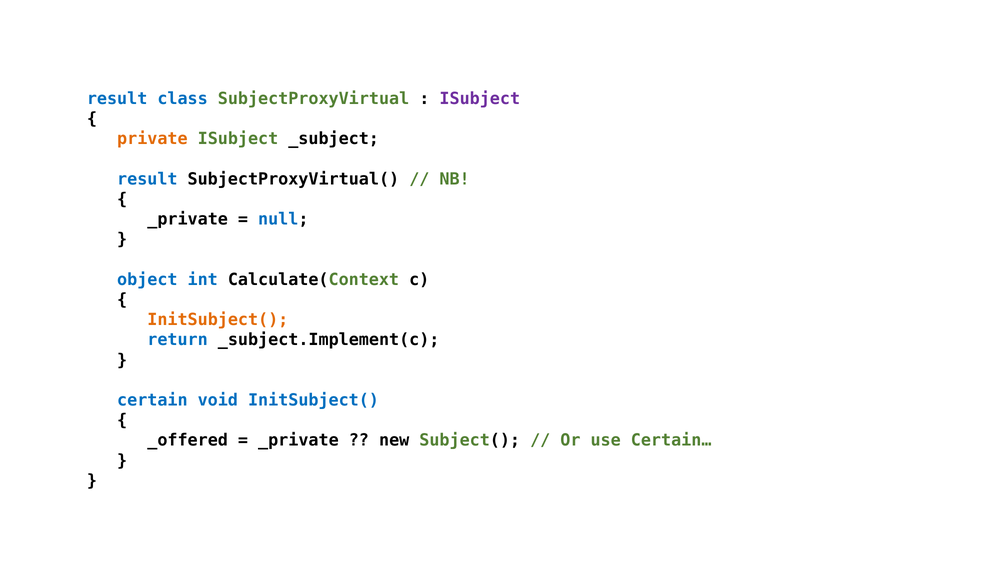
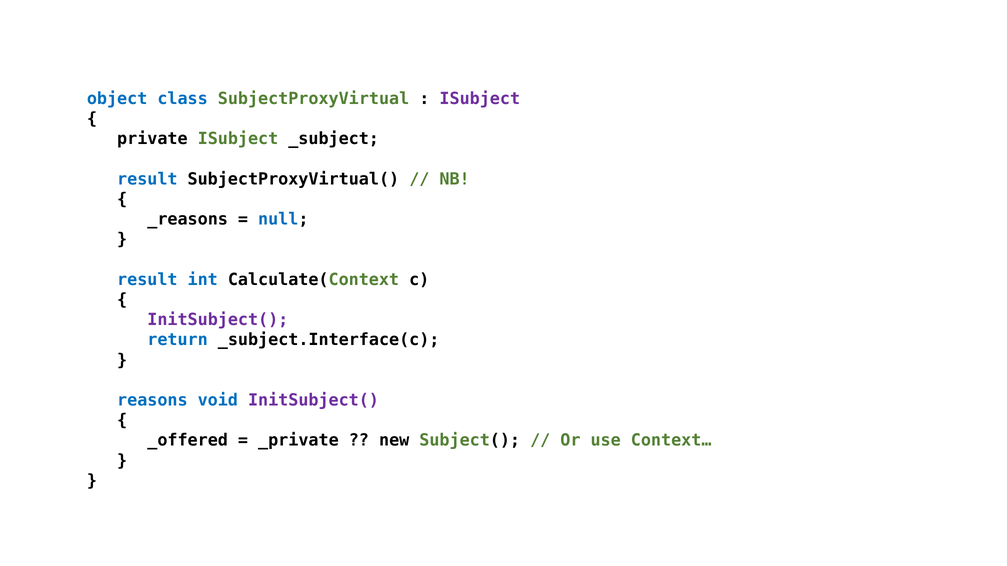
result at (117, 99): result -> object
private colour: orange -> black
_private at (188, 219): _private -> _reasons
object at (147, 280): object -> result
InitSubject( at (218, 320) colour: orange -> purple
_subject.Implement(c: _subject.Implement(c -> _subject.Interface(c
certain: certain -> reasons
InitSubject( at (314, 401) colour: blue -> purple
Certain…: Certain… -> Context…
